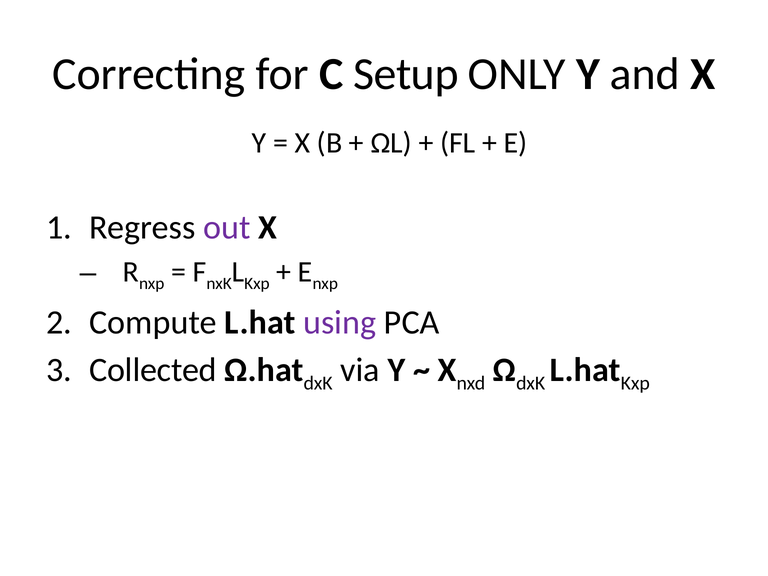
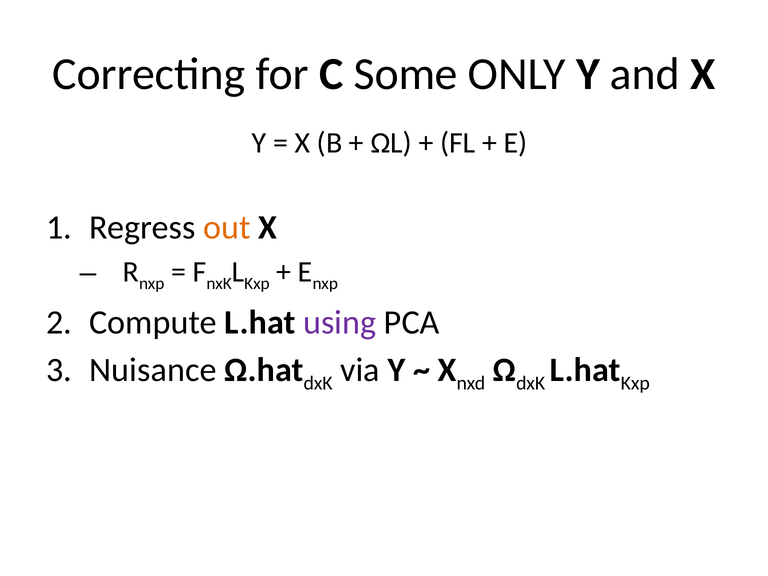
Setup: Setup -> Some
out colour: purple -> orange
Collected: Collected -> Nuisance
